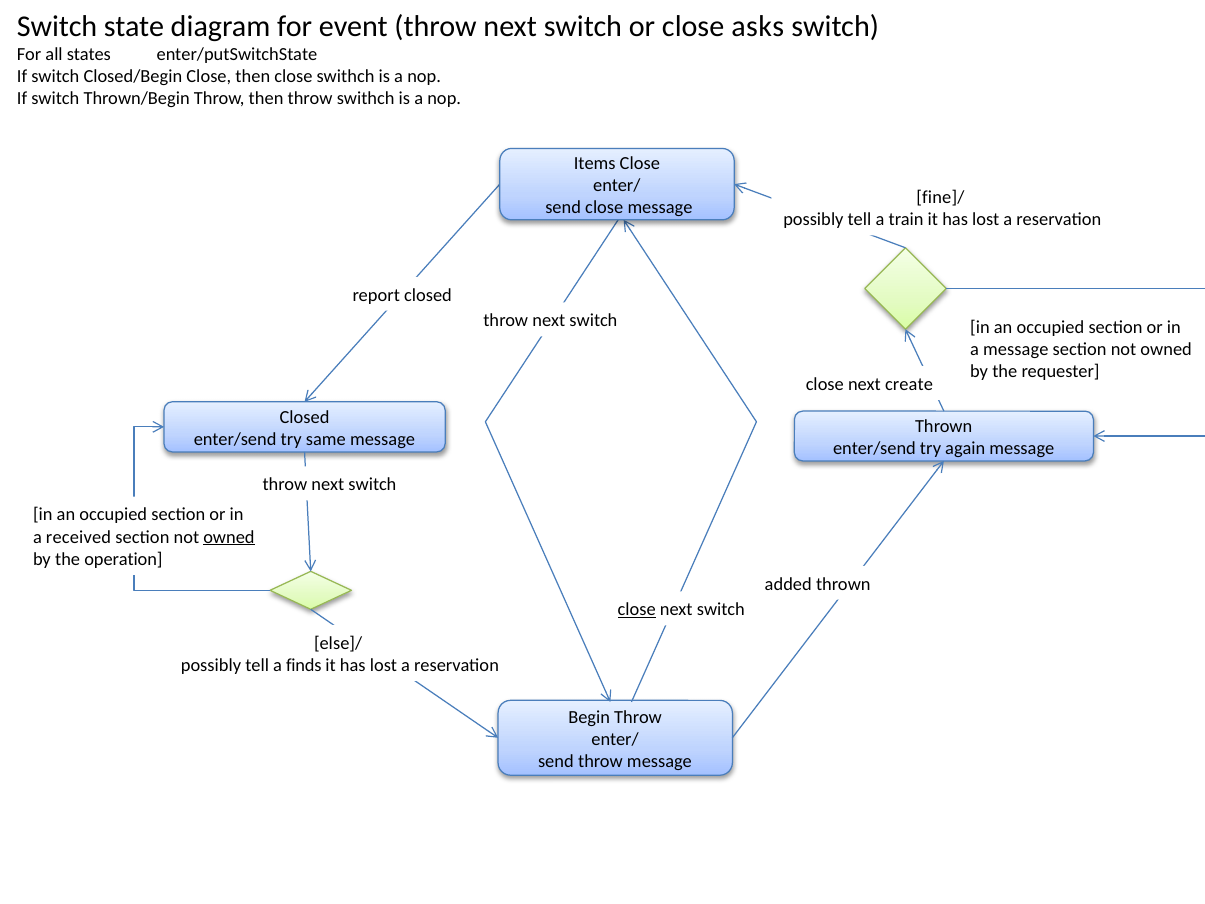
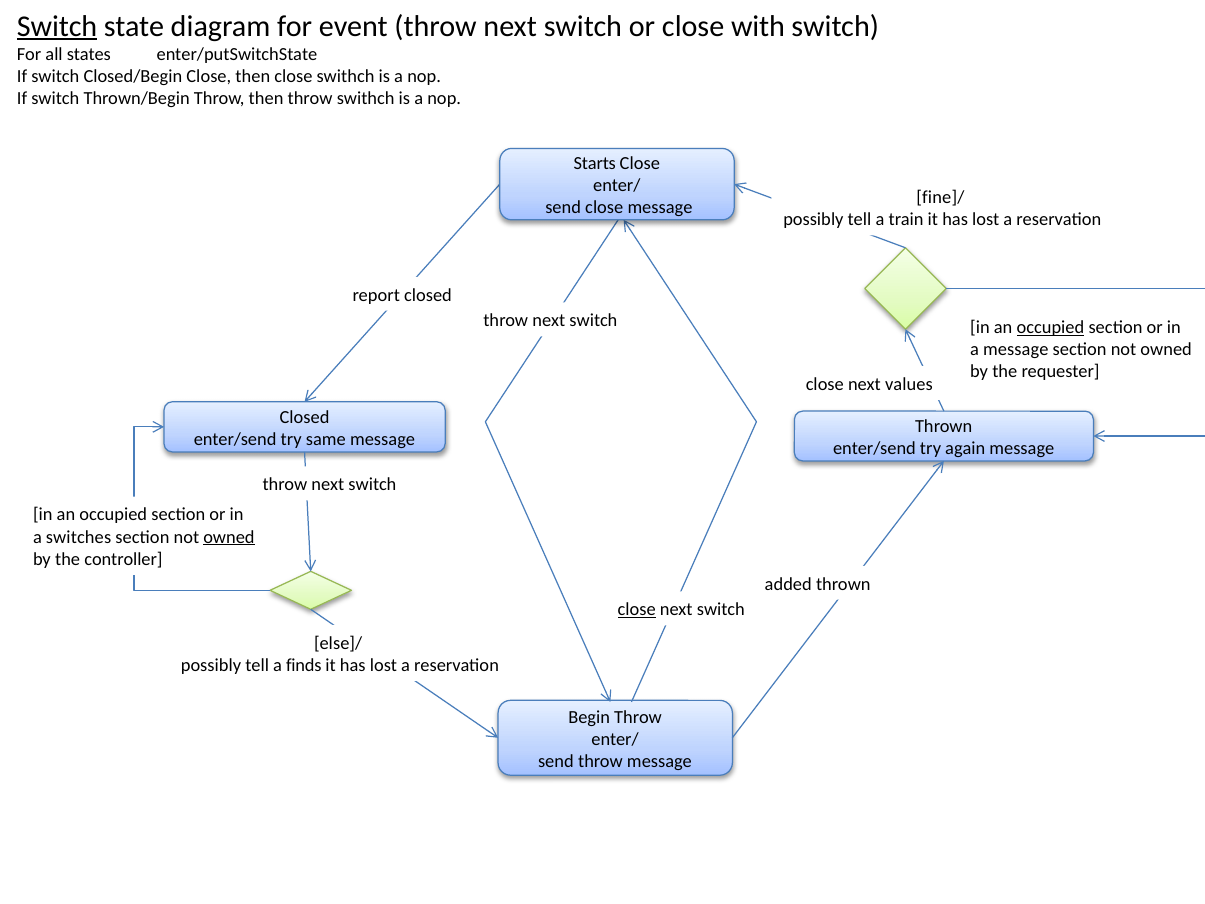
Switch at (57, 26) underline: none -> present
asks: asks -> with
Items: Items -> Starts
occupied at (1050, 327) underline: none -> present
create: create -> values
received: received -> switches
operation: operation -> controller
